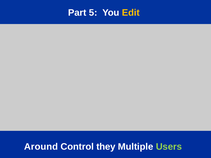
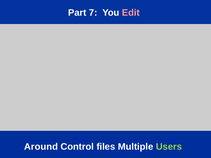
5: 5 -> 7
Edit colour: yellow -> pink
they: they -> files
